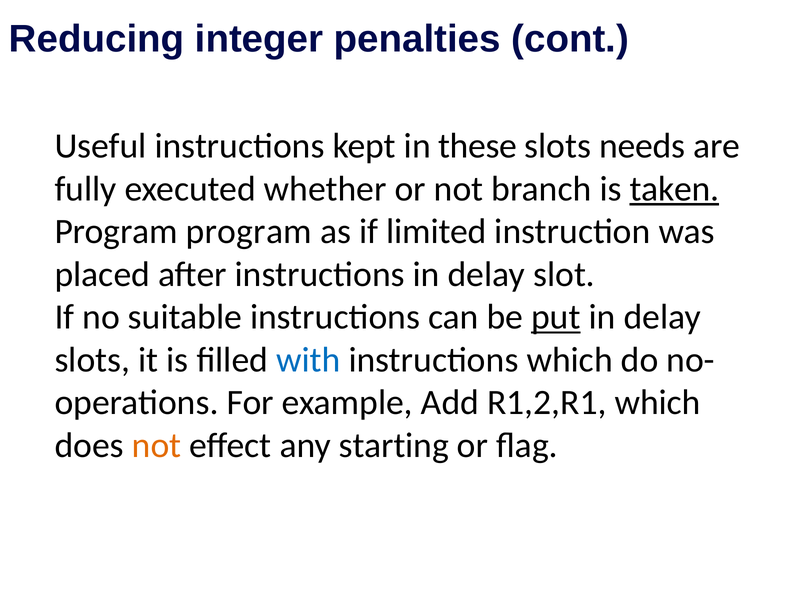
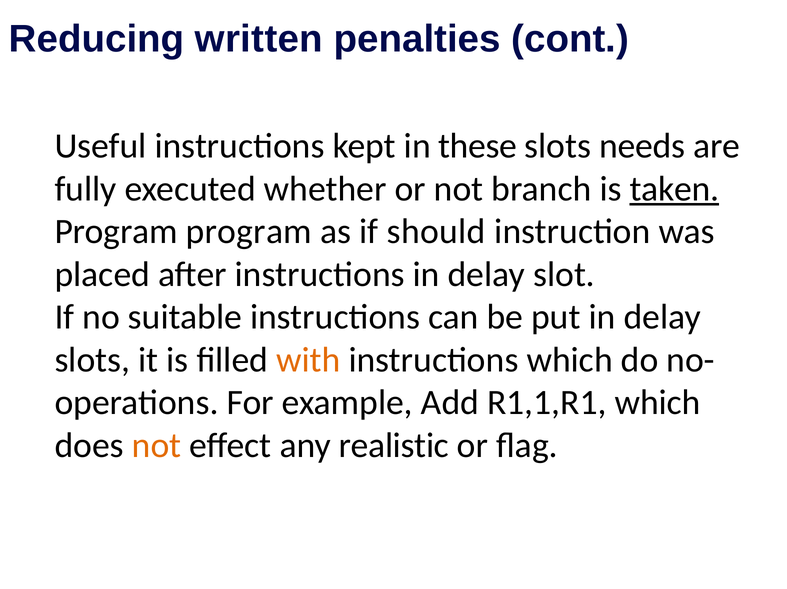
integer: integer -> written
limited: limited -> should
put underline: present -> none
with colour: blue -> orange
R1,2,R1: R1,2,R1 -> R1,1,R1
starting: starting -> realistic
